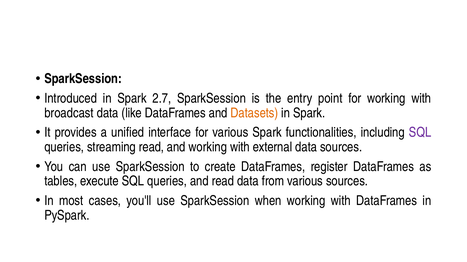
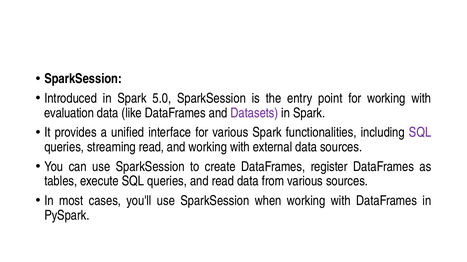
2.7: 2.7 -> 5.0
broadcast: broadcast -> evaluation
Datasets colour: orange -> purple
